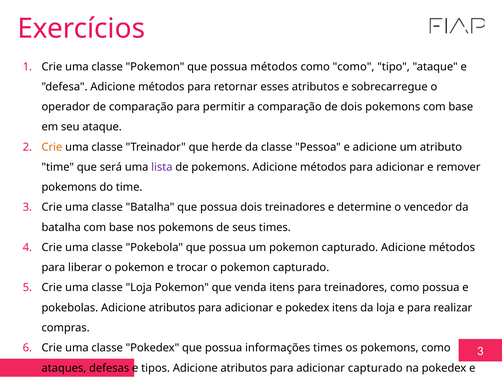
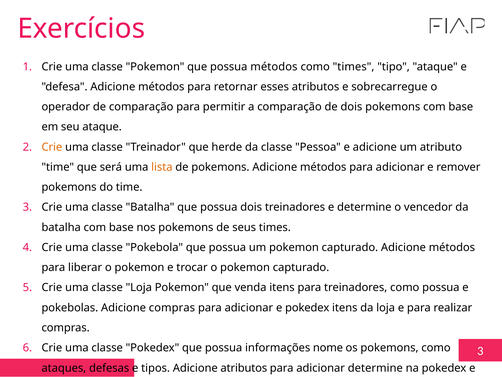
como como: como -> times
lista colour: purple -> orange
pokebolas Adicione atributos: atributos -> compras
informações times: times -> nome
adicionar capturado: capturado -> determine
